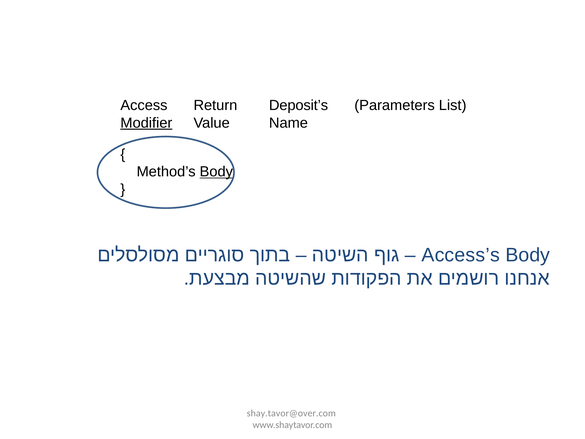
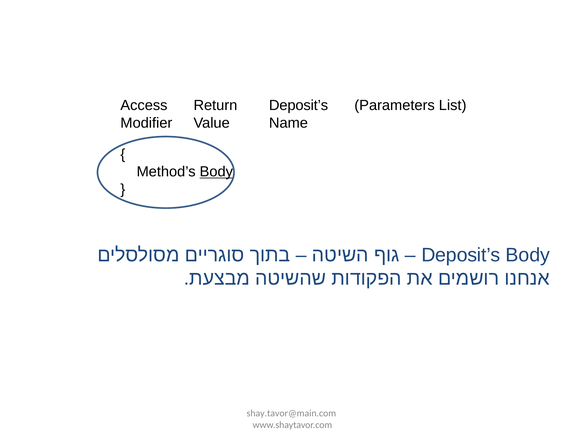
Modifier underline: present -> none
Access’s at (461, 255): Access’s -> Deposit’s
shay.tavor@over.com: shay.tavor@over.com -> shay.tavor@main.com
